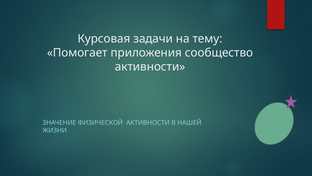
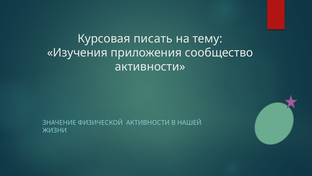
задачи: задачи -> писать
Помогает: Помогает -> Изучения
